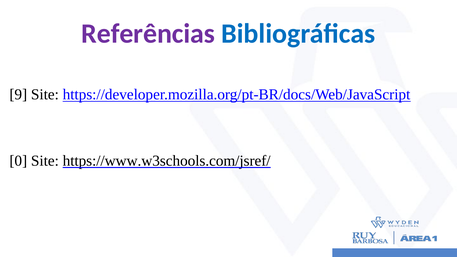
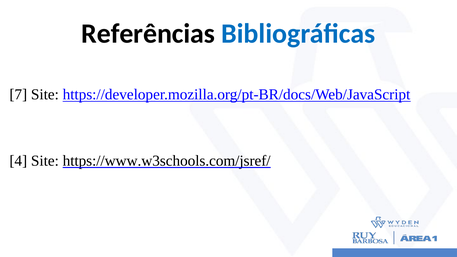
Referências colour: purple -> black
9: 9 -> 7
0: 0 -> 4
